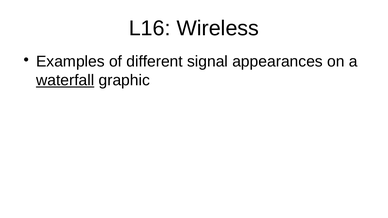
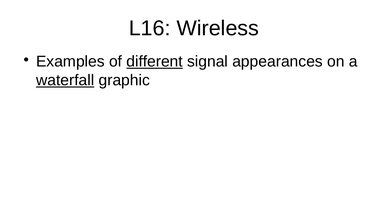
different underline: none -> present
